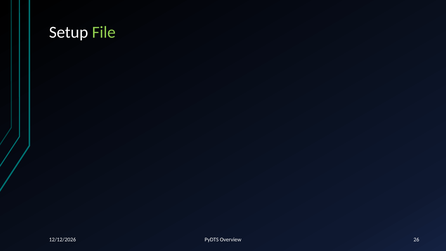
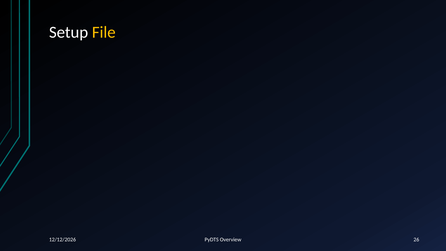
File colour: light green -> yellow
